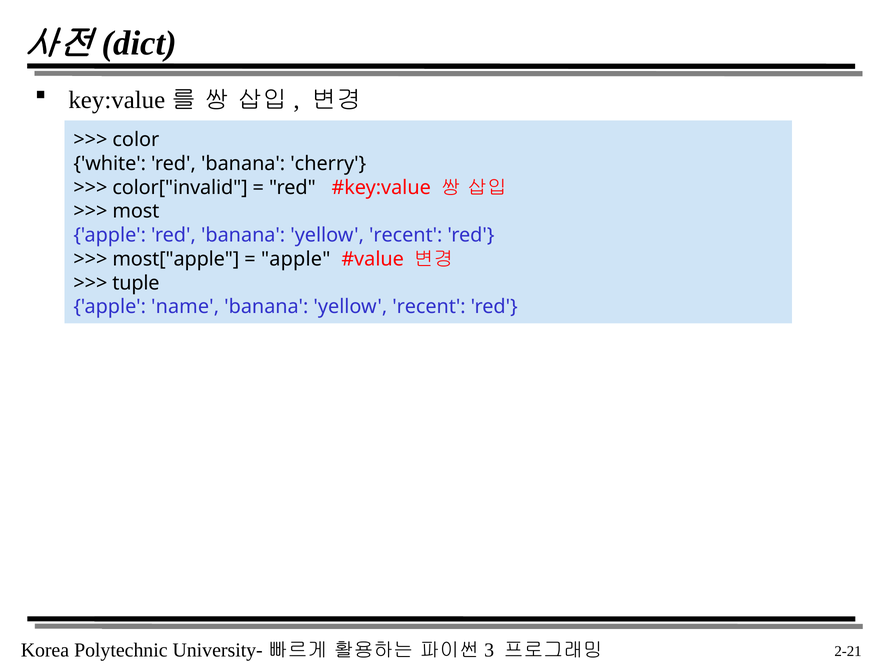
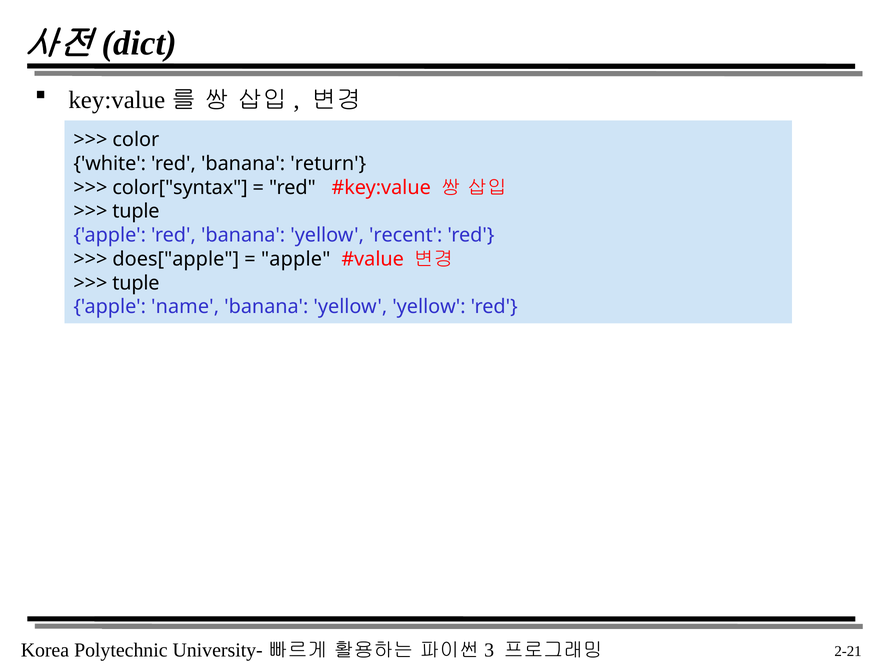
cherry: cherry -> return
color["invalid: color["invalid -> color["syntax
most at (136, 211): most -> tuple
most["apple: most["apple -> does["apple
recent at (429, 307): recent -> yellow
